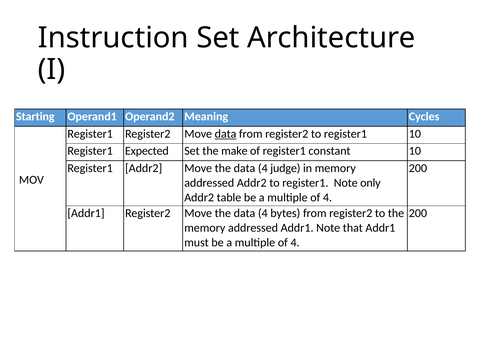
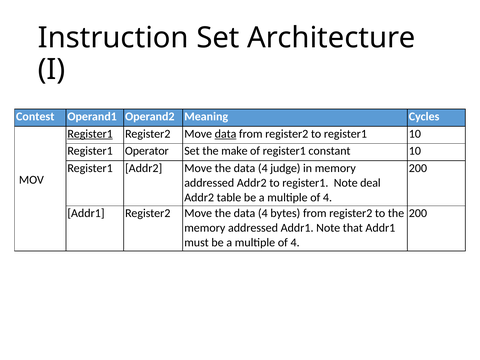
Starting: Starting -> Contest
Register1 at (90, 134) underline: none -> present
Expected: Expected -> Operator
only: only -> deal
